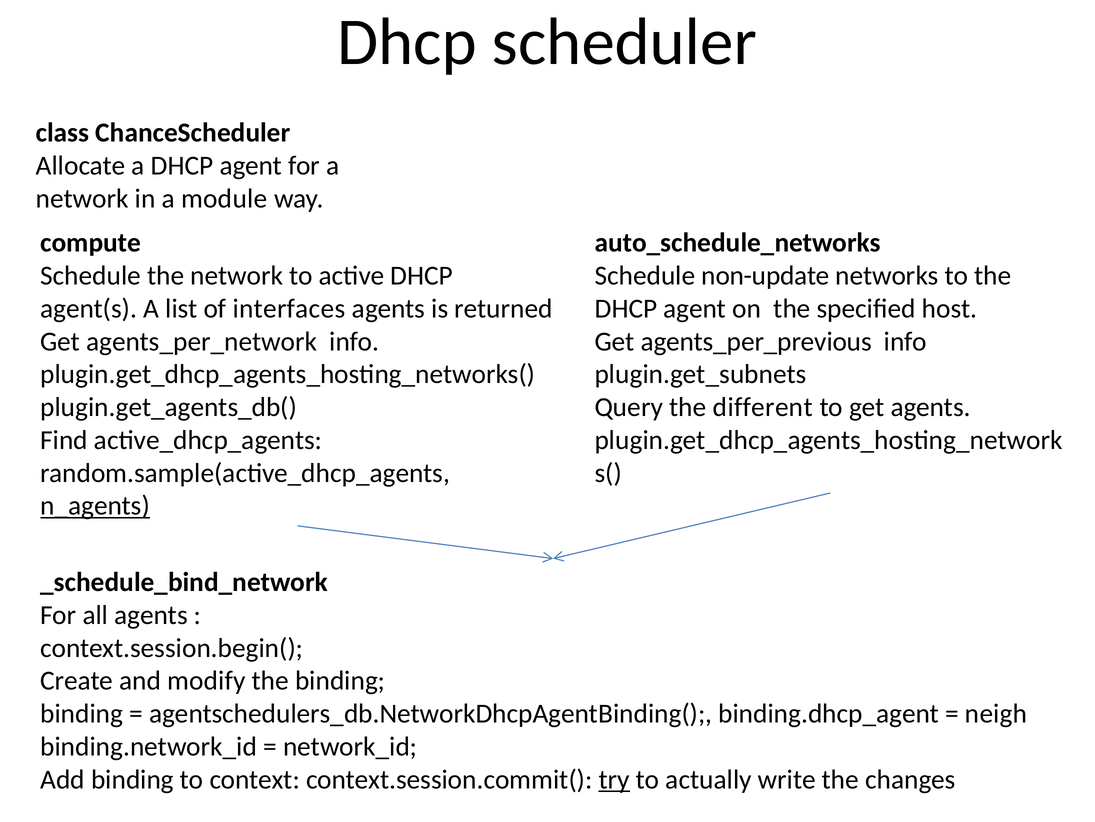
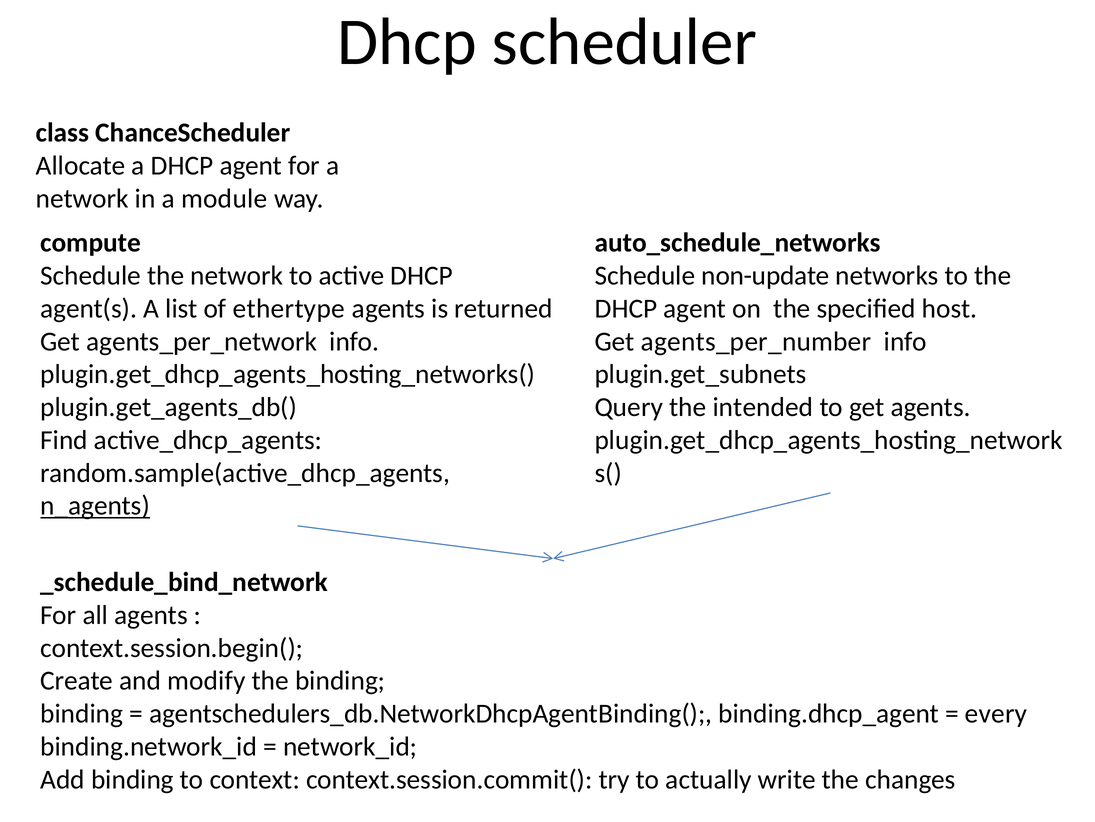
interfaces: interfaces -> ethertype
agents_per_previous: agents_per_previous -> agents_per_number
different: different -> intended
neigh: neigh -> every
try underline: present -> none
